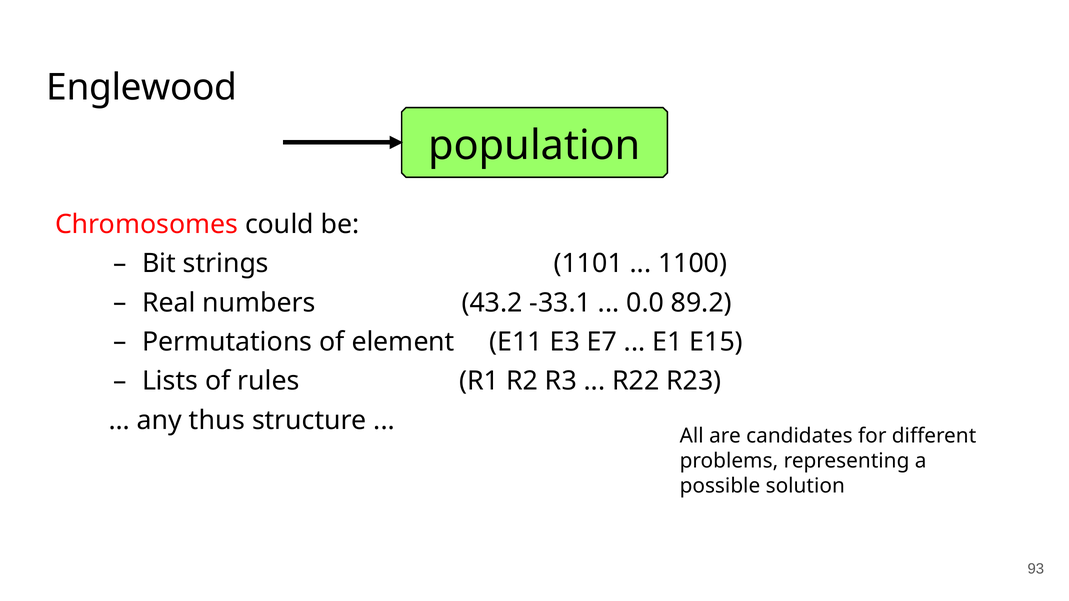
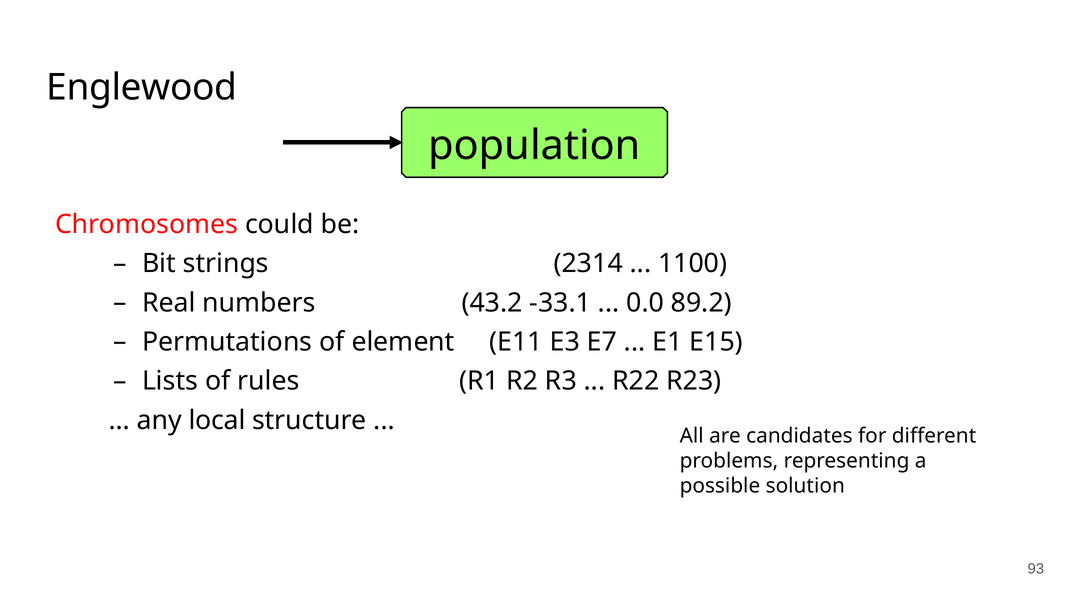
1101: 1101 -> 2314
thus: thus -> local
